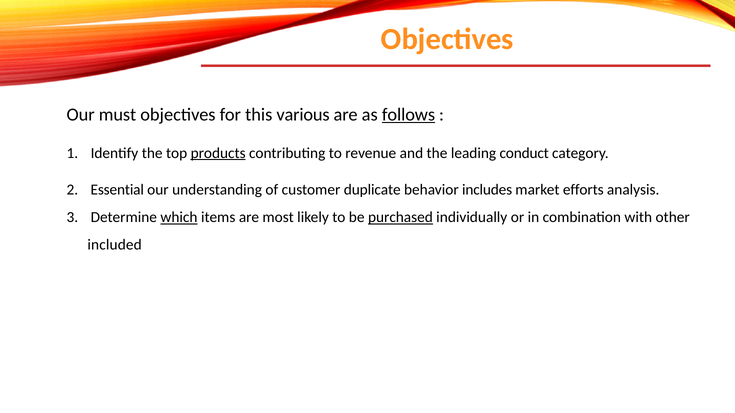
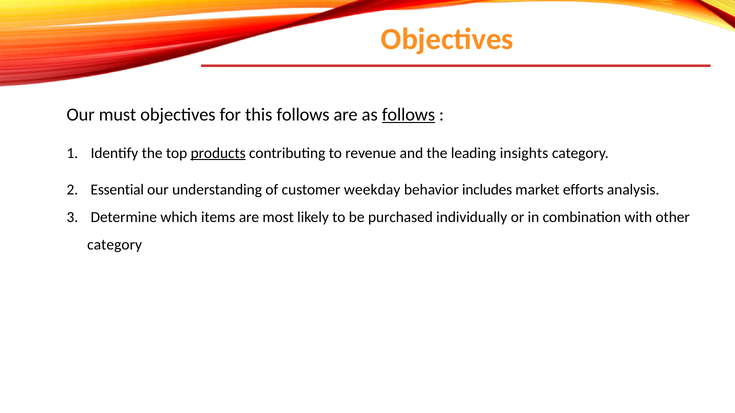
this various: various -> follows
conduct: conduct -> insights
duplicate: duplicate -> weekday
which underline: present -> none
purchased underline: present -> none
included at (115, 245): included -> category
